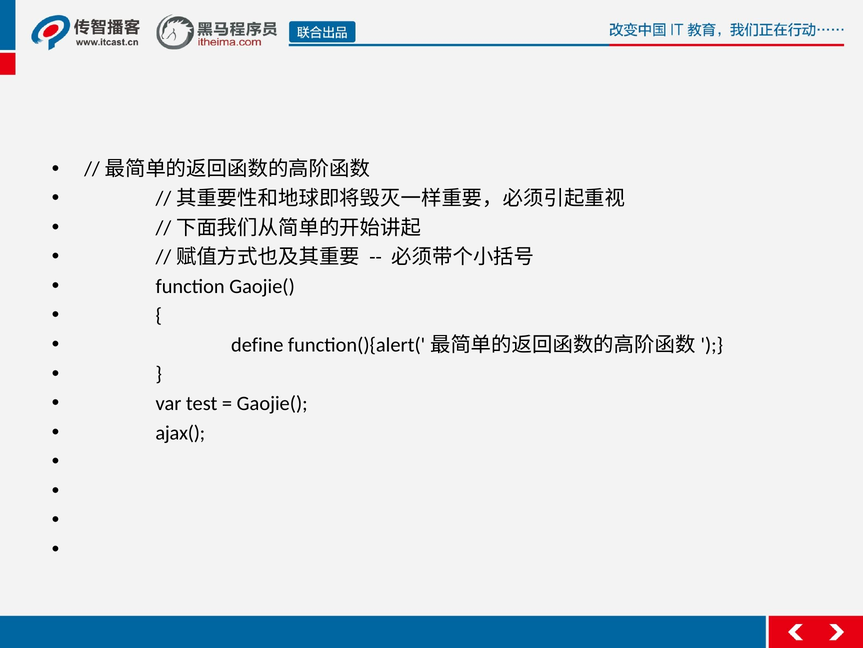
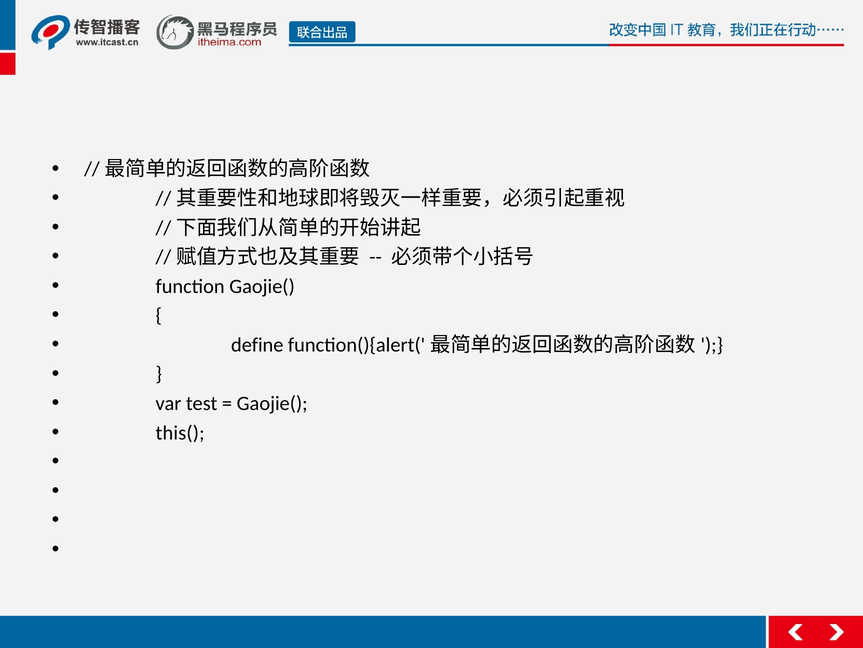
ajax(: ajax( -> this(
